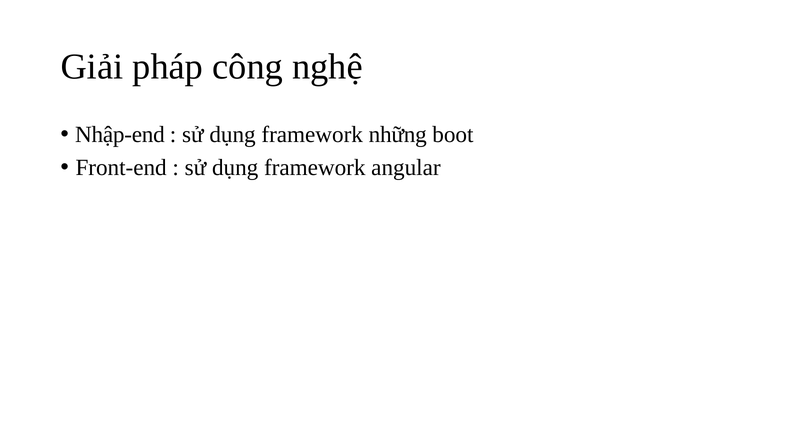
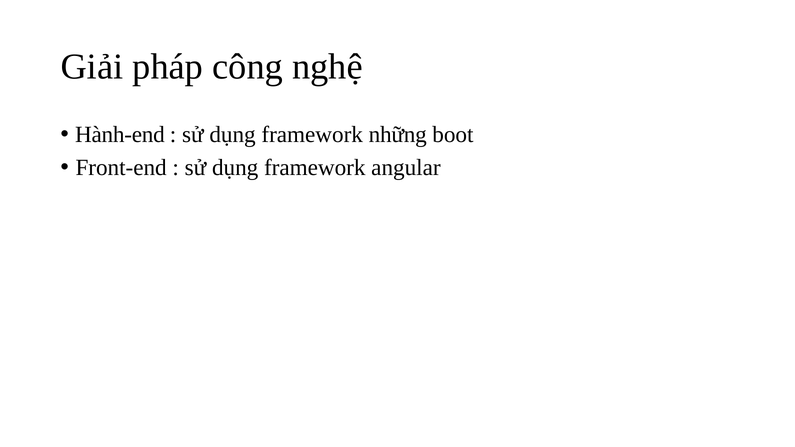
Nhập-end: Nhập-end -> Hành-end
